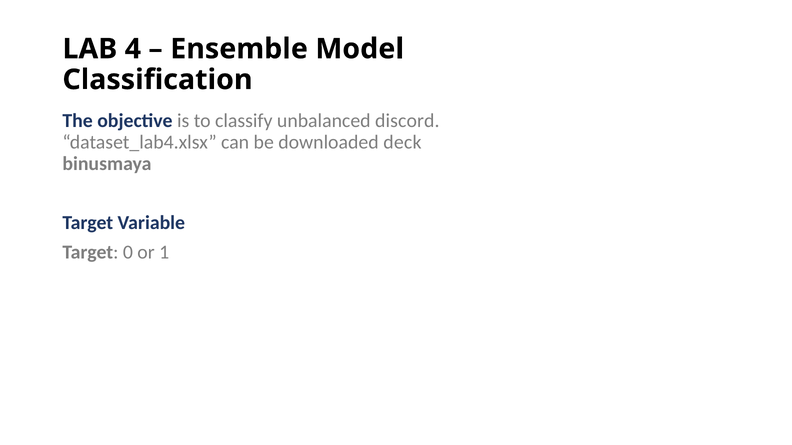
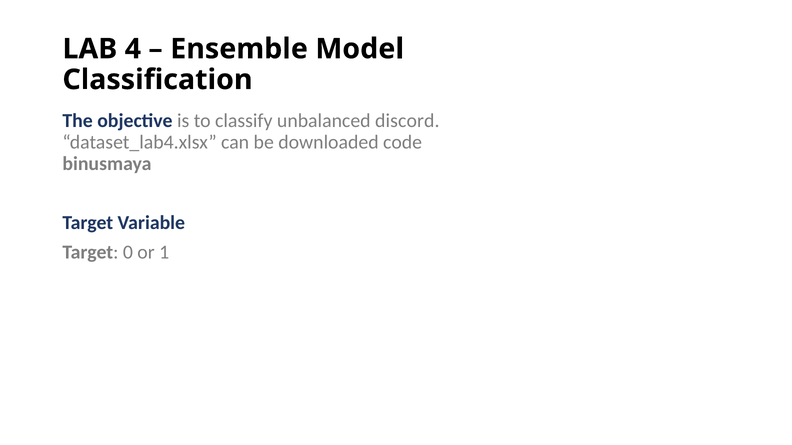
deck: deck -> code
